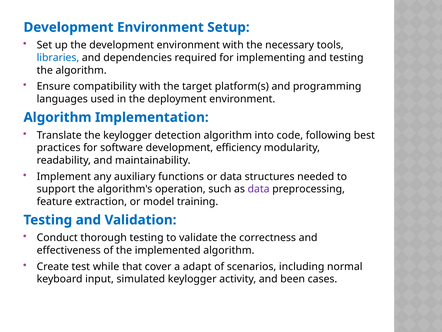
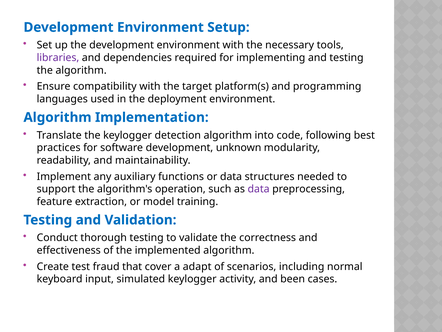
libraries colour: blue -> purple
efficiency: efficiency -> unknown
while: while -> fraud
